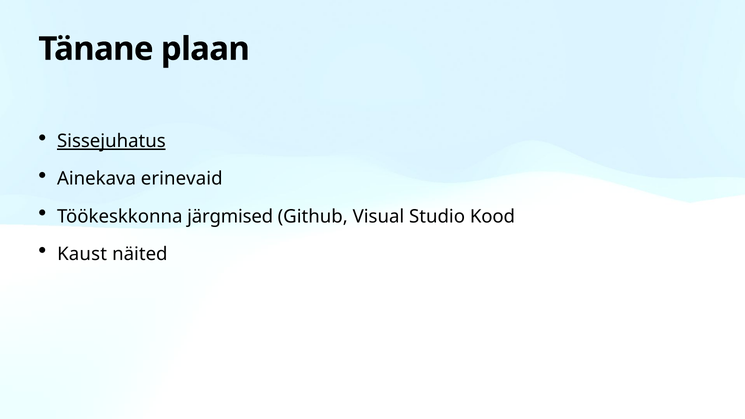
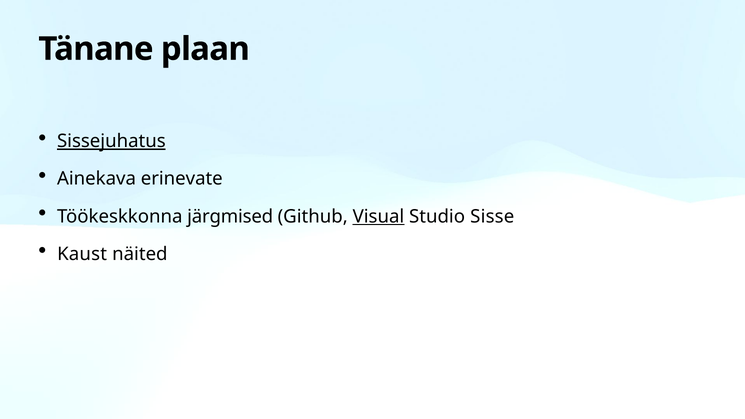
erinevaid: erinevaid -> erinevate
Visual underline: none -> present
Kood: Kood -> Sisse
